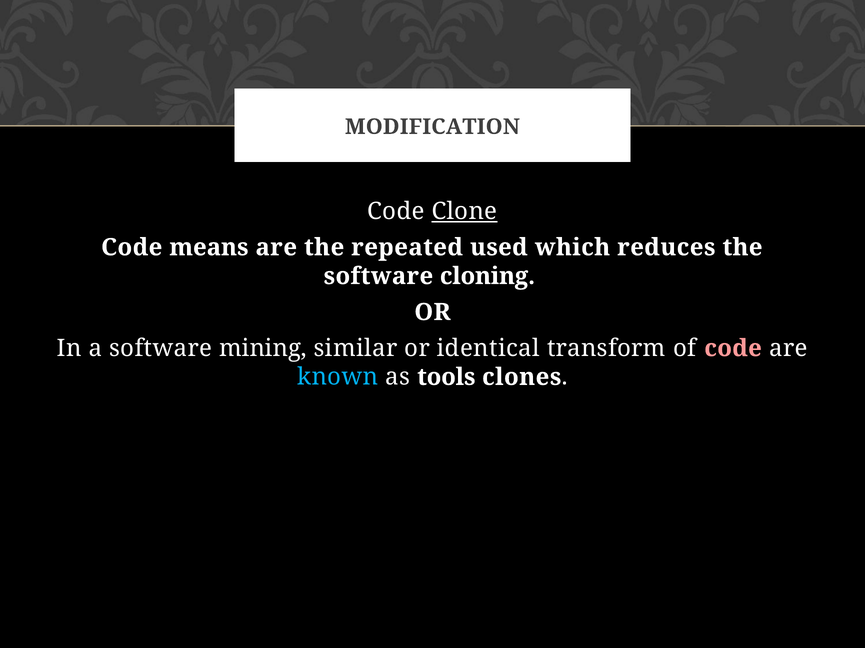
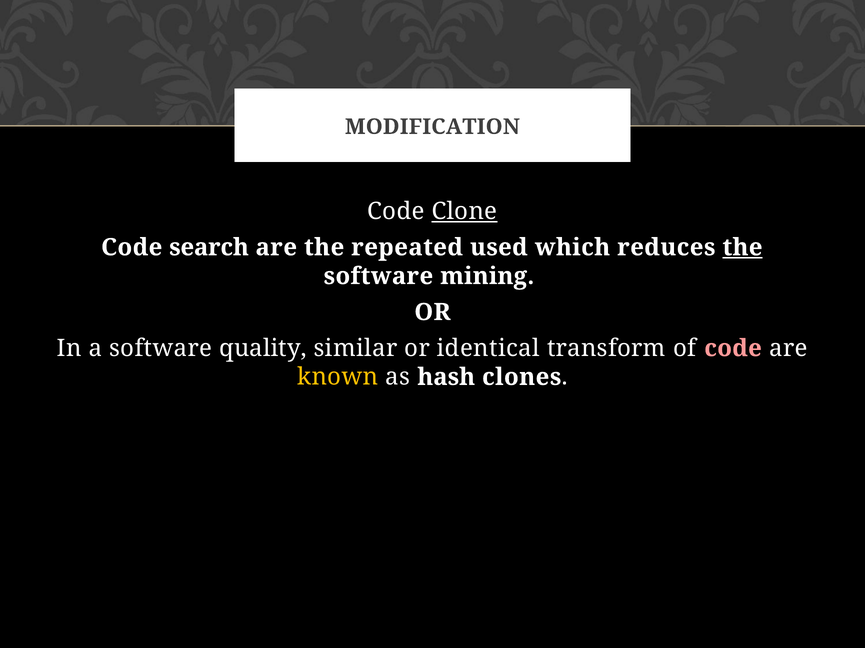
means: means -> search
the at (742, 248) underline: none -> present
cloning: cloning -> mining
mining: mining -> quality
known colour: light blue -> yellow
tools: tools -> hash
